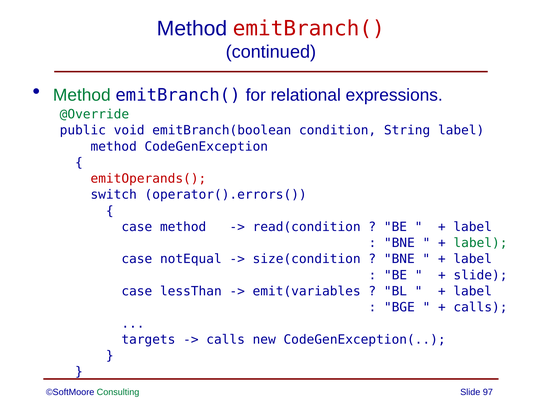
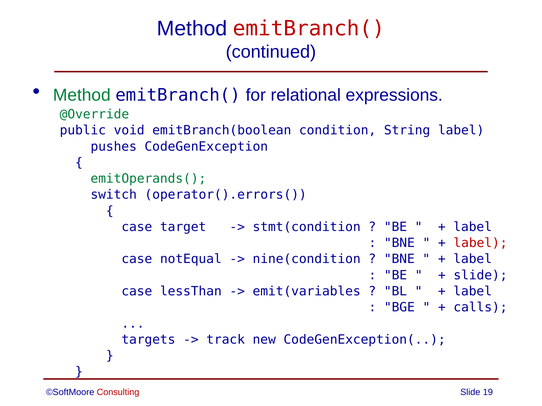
method at (114, 147): method -> pushes
emitOperands( colour: red -> green
case method: method -> target
read(condition: read(condition -> stmt(condition
label at (480, 243) colour: green -> red
size(condition: size(condition -> nine(condition
calls at (226, 340): calls -> track
Consulting colour: green -> red
97: 97 -> 19
